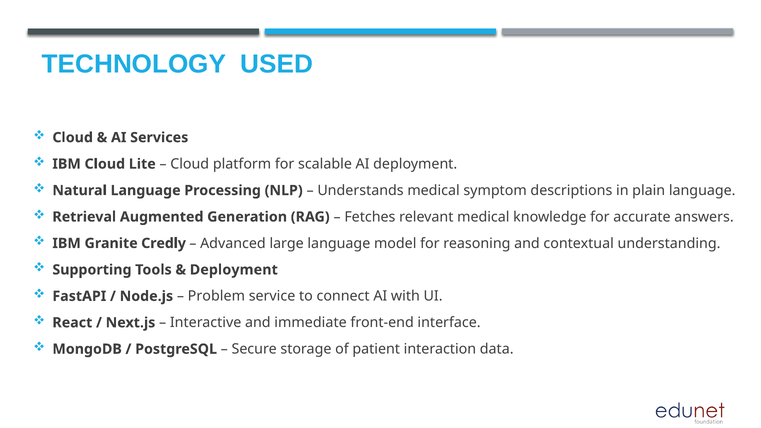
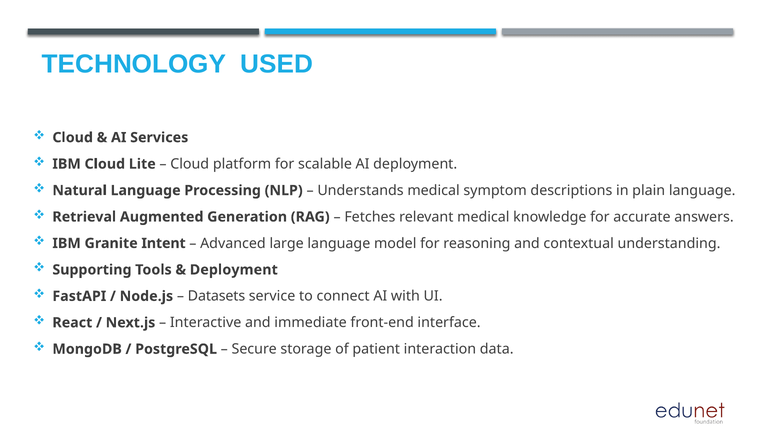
Credly: Credly -> Intent
Problem: Problem -> Datasets
